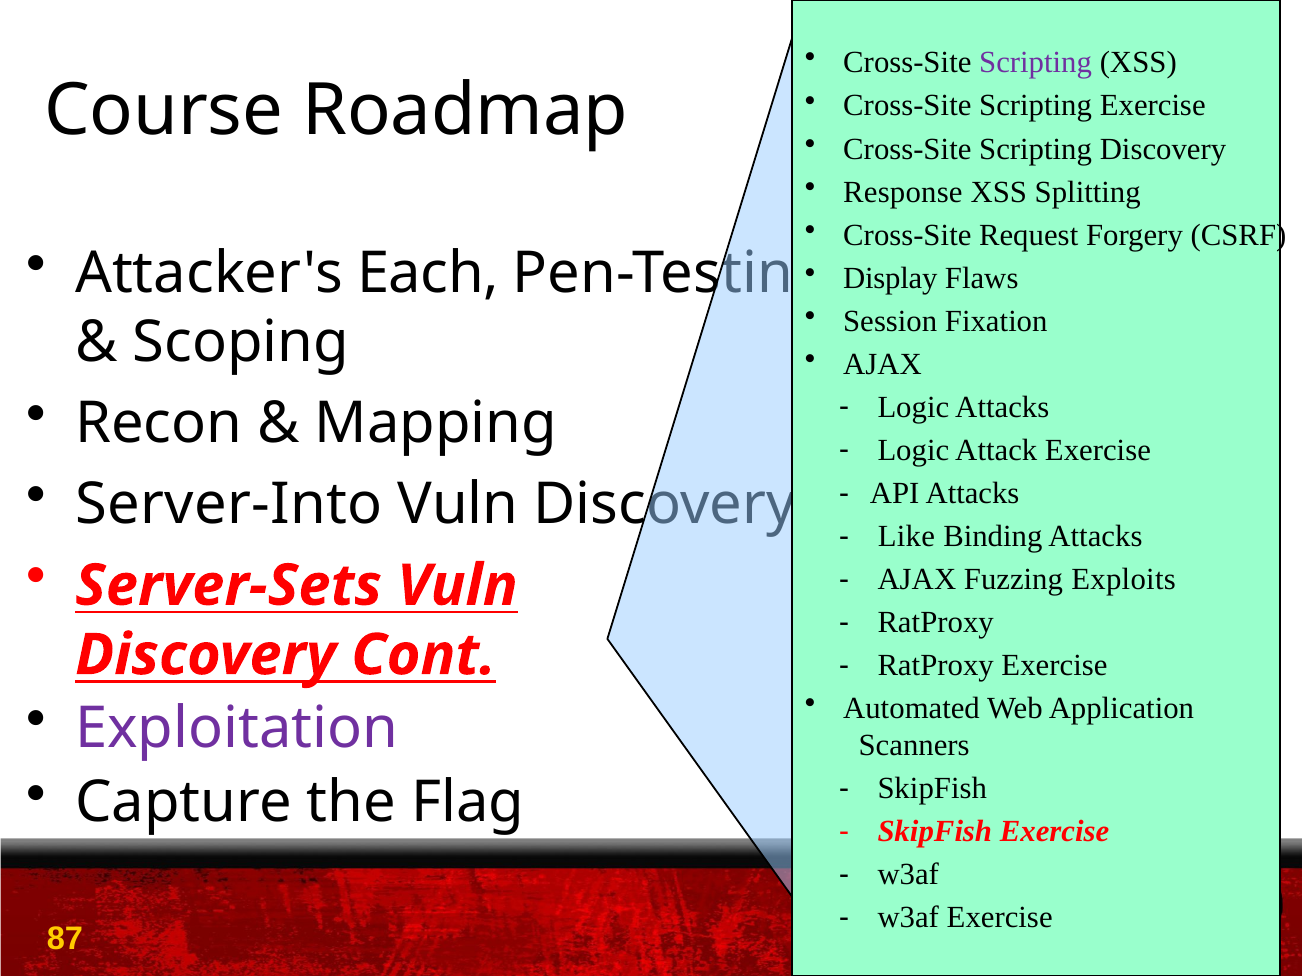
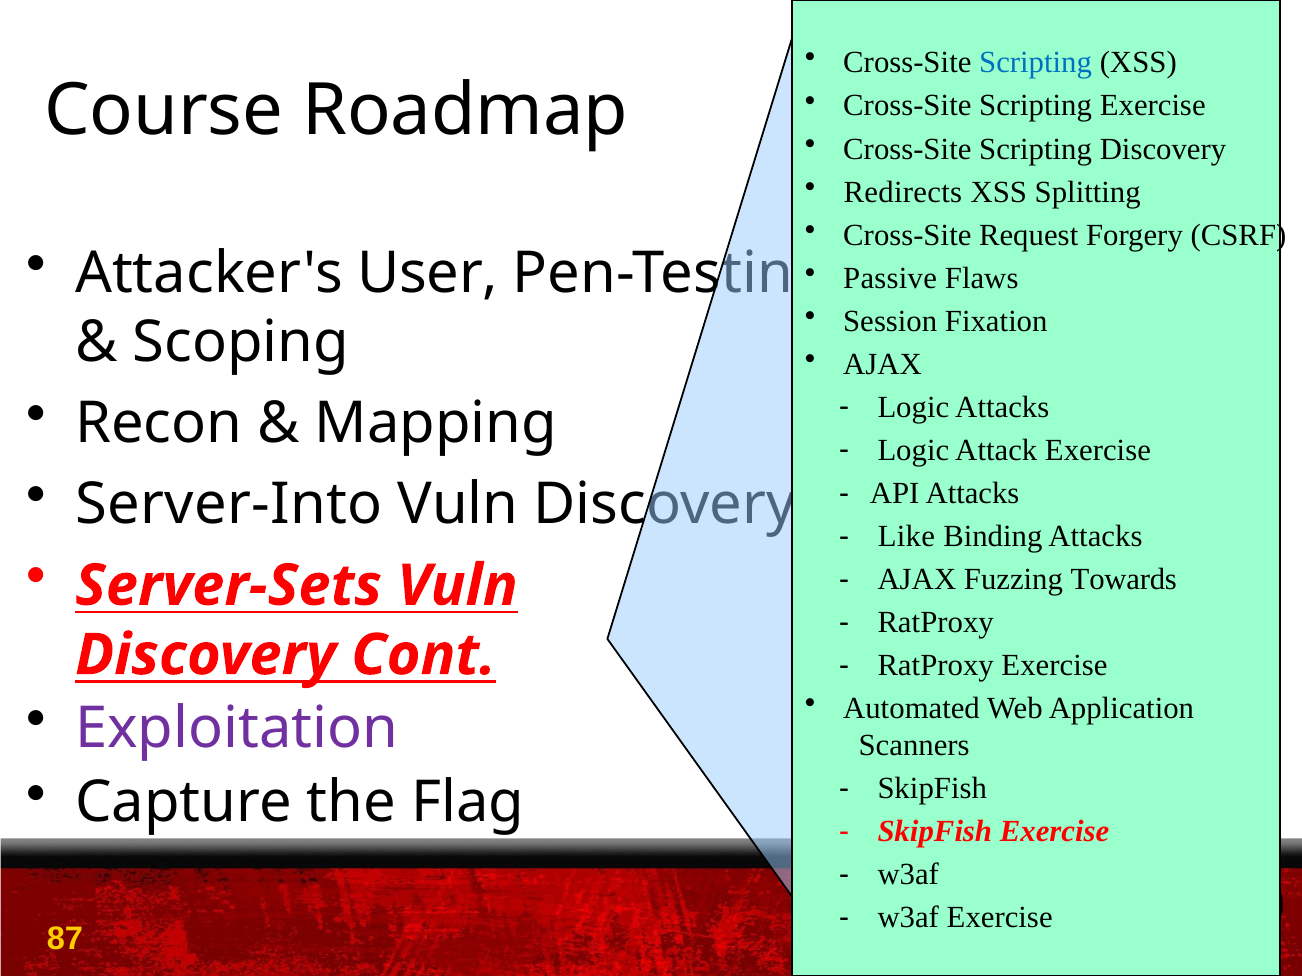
Scripting at (1036, 63) colour: purple -> blue
Response: Response -> Redirects
Each: Each -> User
Display: Display -> Passive
Exploits: Exploits -> Towards
